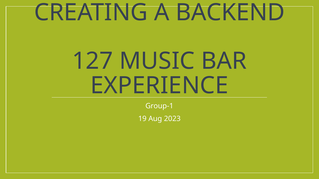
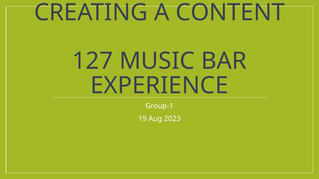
BACKEND: BACKEND -> CONTENT
